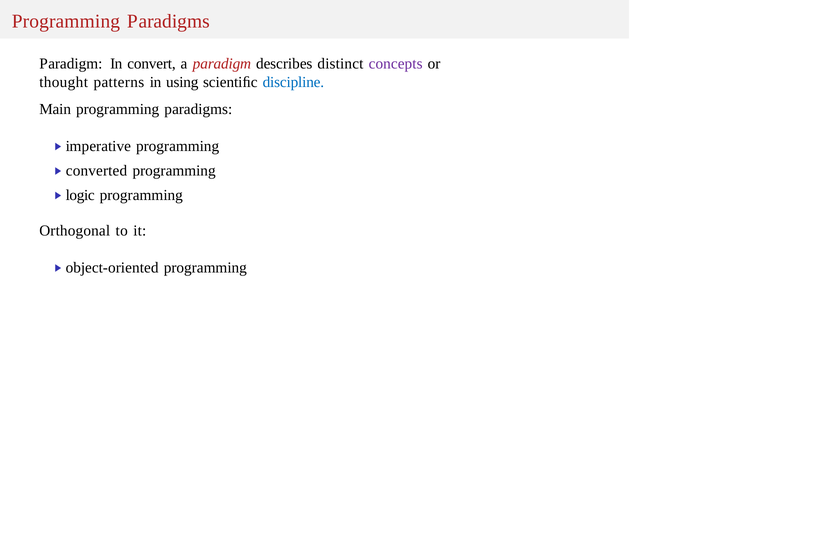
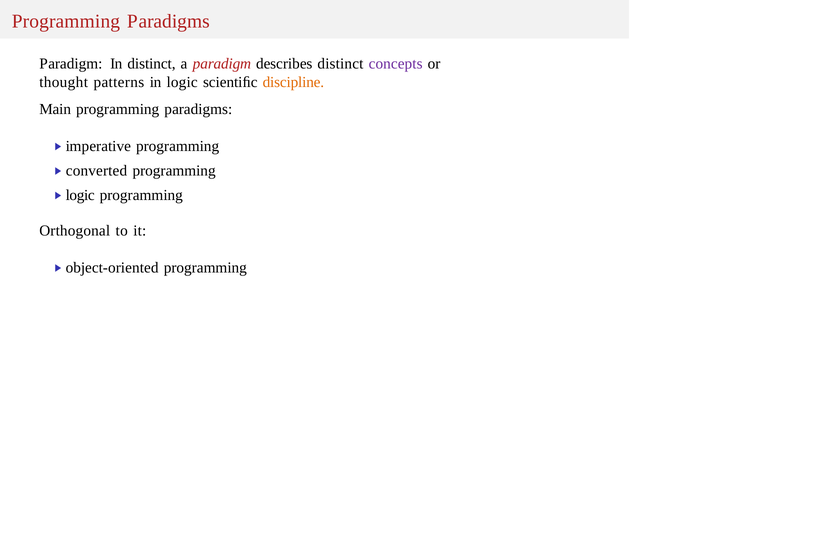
In convert: convert -> distinct
in using: using -> logic
discipline colour: blue -> orange
